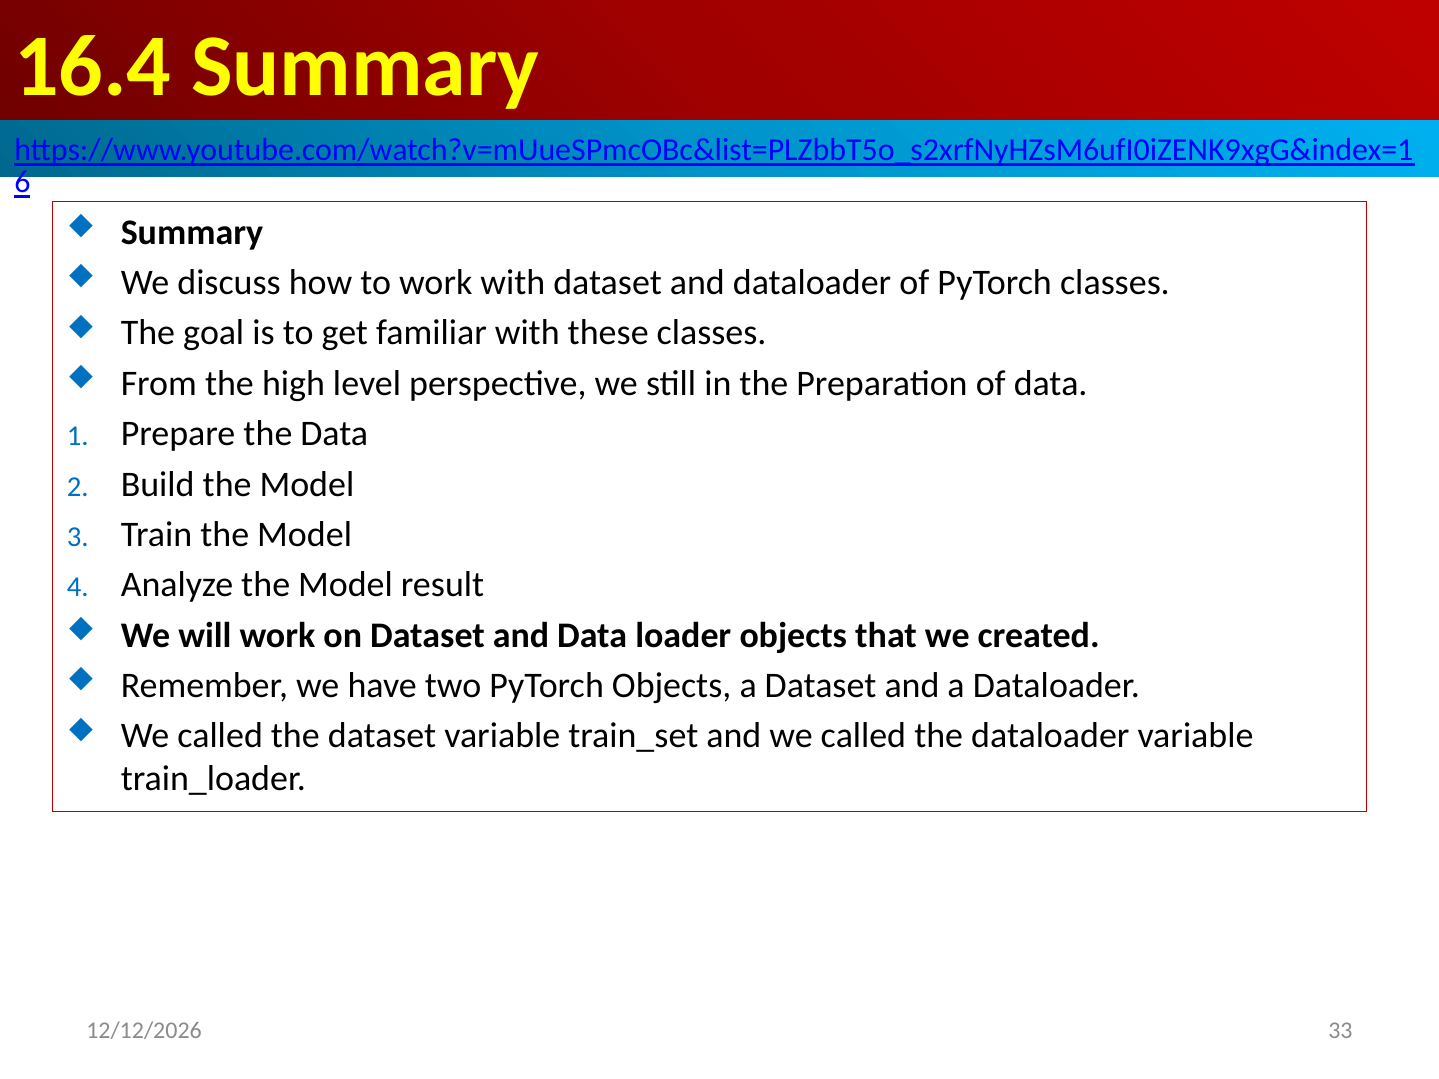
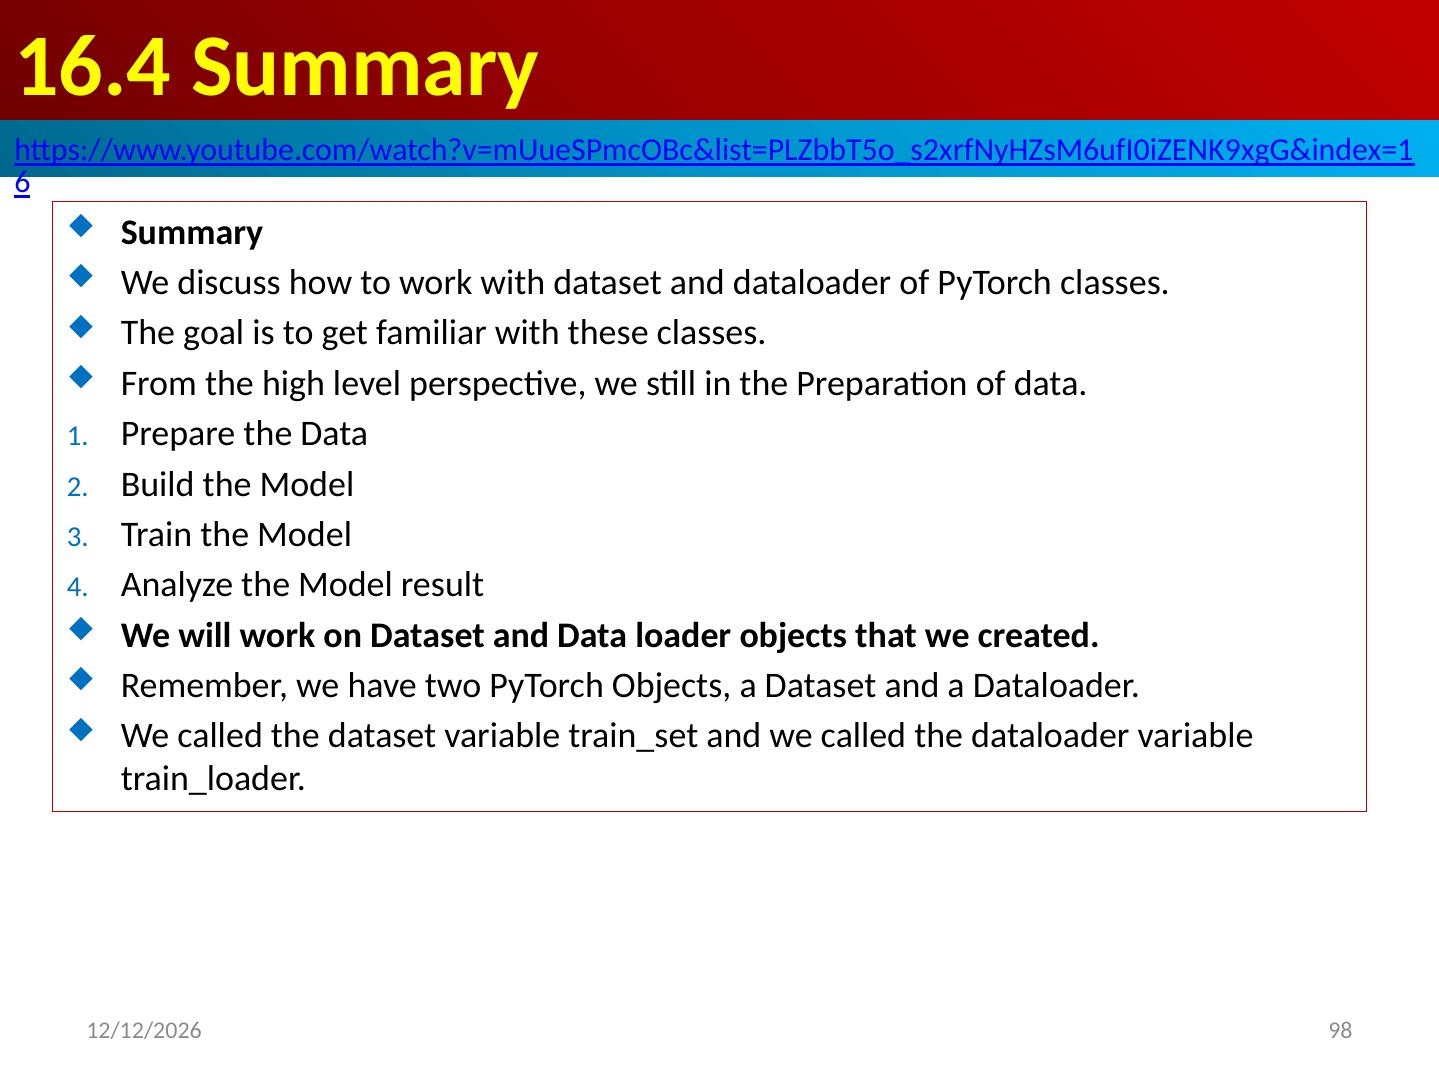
33: 33 -> 98
